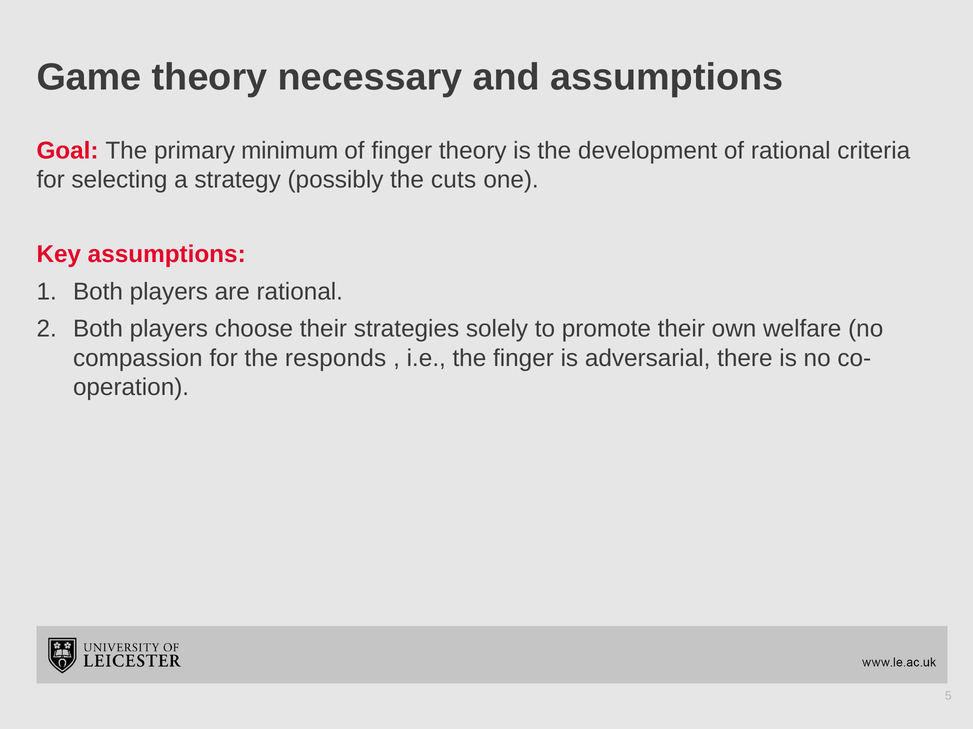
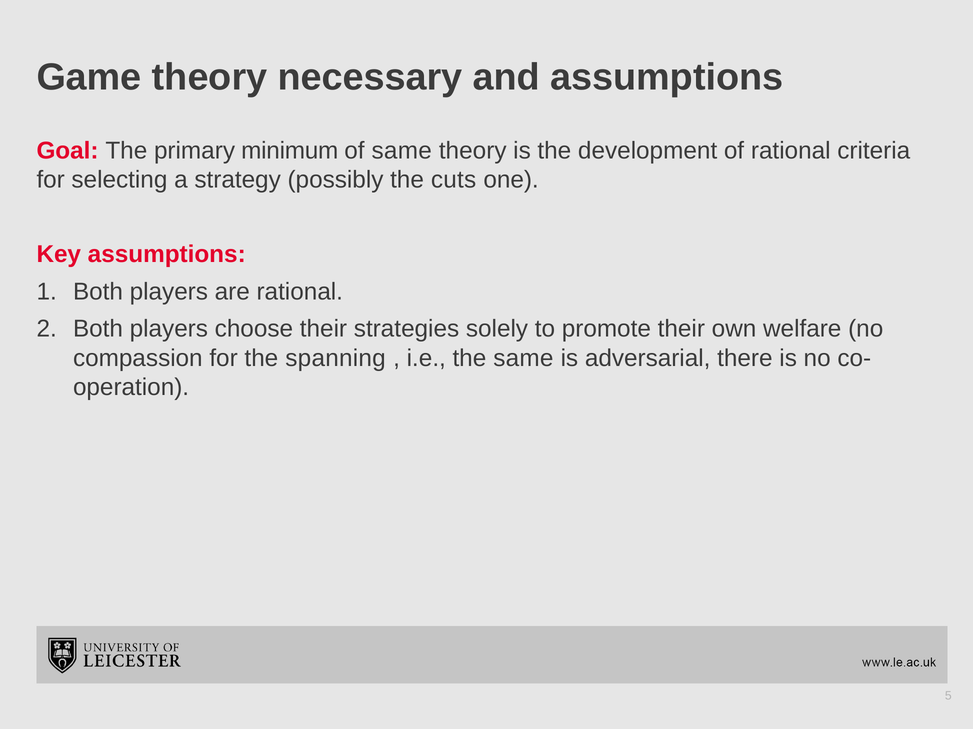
of finger: finger -> same
responds: responds -> spanning
the finger: finger -> same
